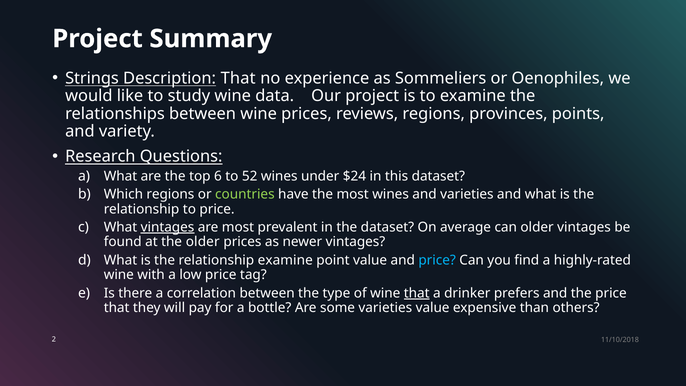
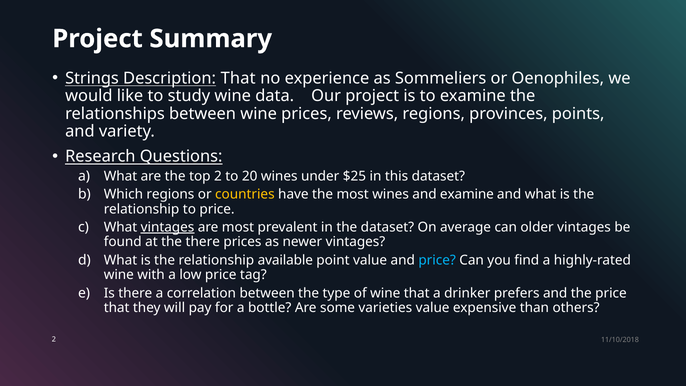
top 6: 6 -> 2
52: 52 -> 20
$24: $24 -> $25
countries colour: light green -> yellow
and varieties: varieties -> examine
the older: older -> there
relationship examine: examine -> available
that at (417, 293) underline: present -> none
